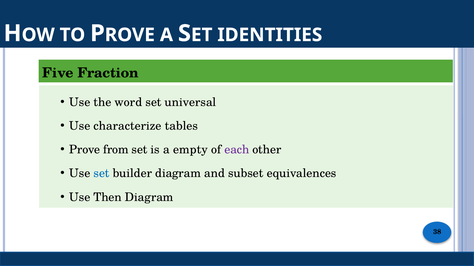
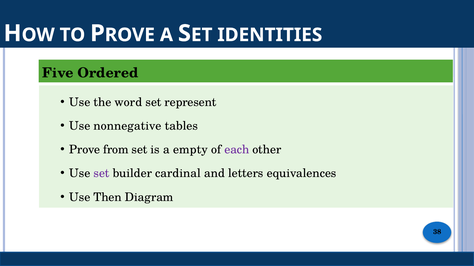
Fraction: Fraction -> Ordered
universal: universal -> represent
characterize: characterize -> nonnegative
set at (102, 174) colour: blue -> purple
builder diagram: diagram -> cardinal
subset: subset -> letters
